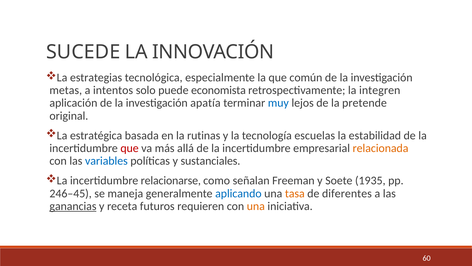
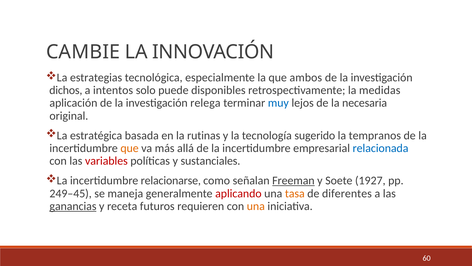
SUCEDE: SUCEDE -> CAMBIE
común: común -> ambos
metas: metas -> dichos
economista: economista -> disponibles
integren: integren -> medidas
apatía: apatía -> relega
pretende: pretende -> necesaria
escuelas: escuelas -> sugerido
estabilidad: estabilidad -> tempranos
que at (130, 148) colour: red -> orange
relacionada colour: orange -> blue
variables colour: blue -> red
Freeman underline: none -> present
1935: 1935 -> 1927
246–45: 246–45 -> 249–45
aplicando colour: blue -> red
